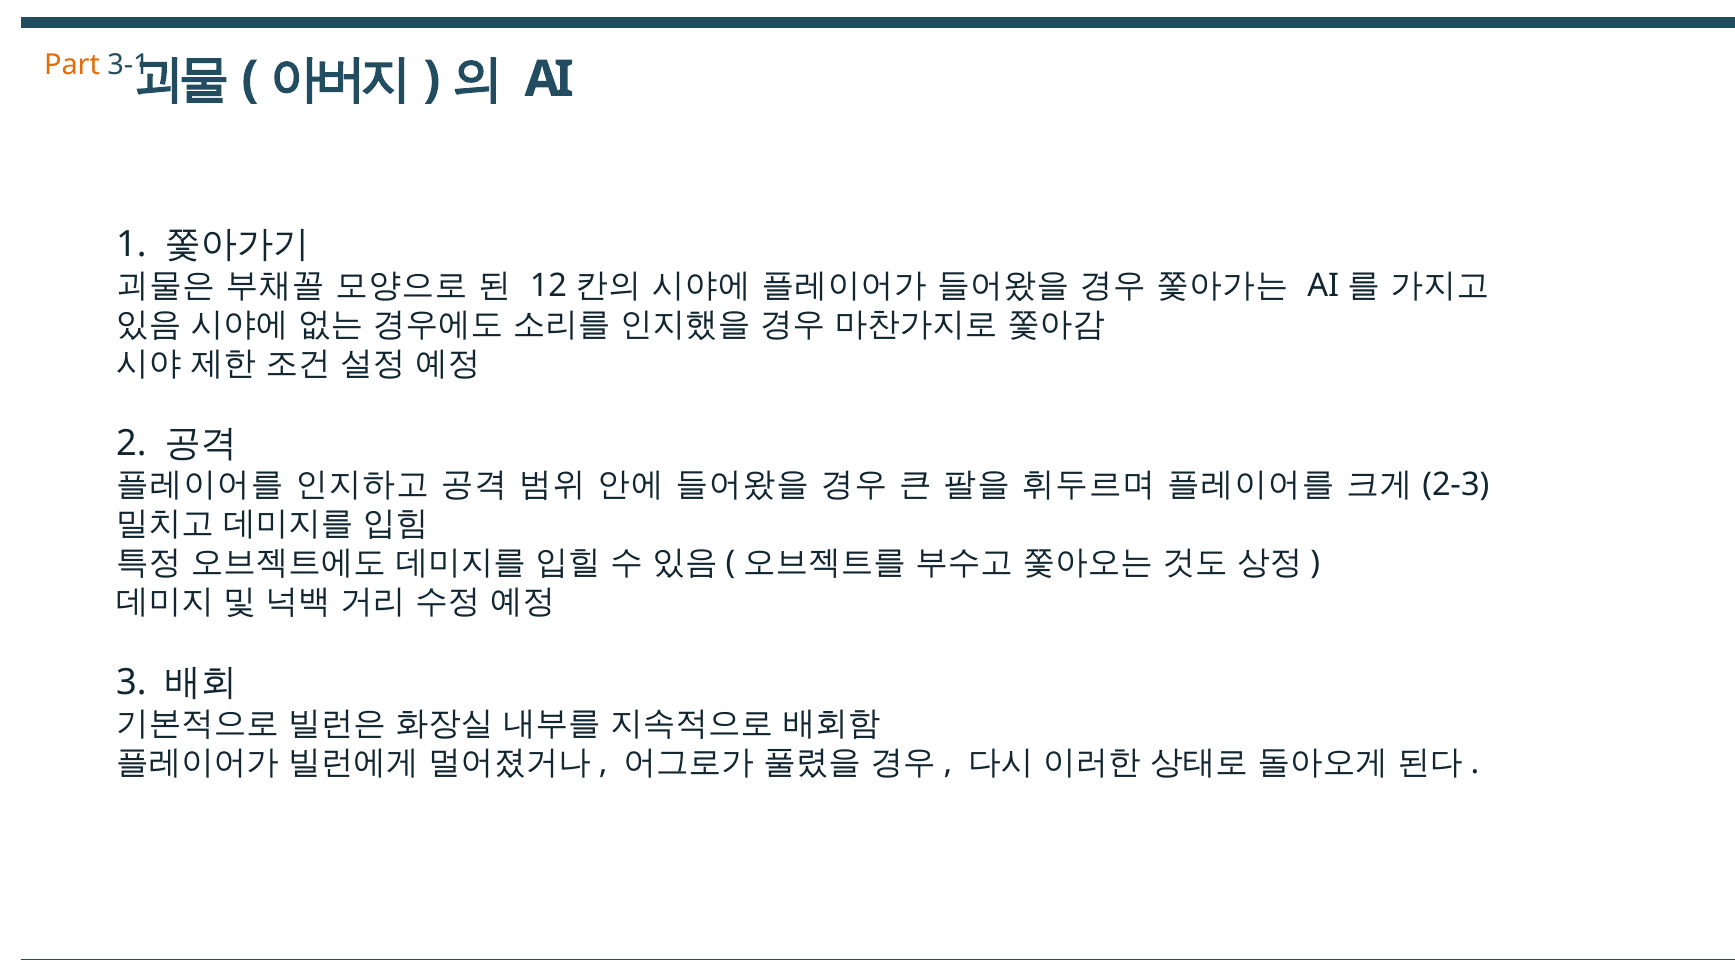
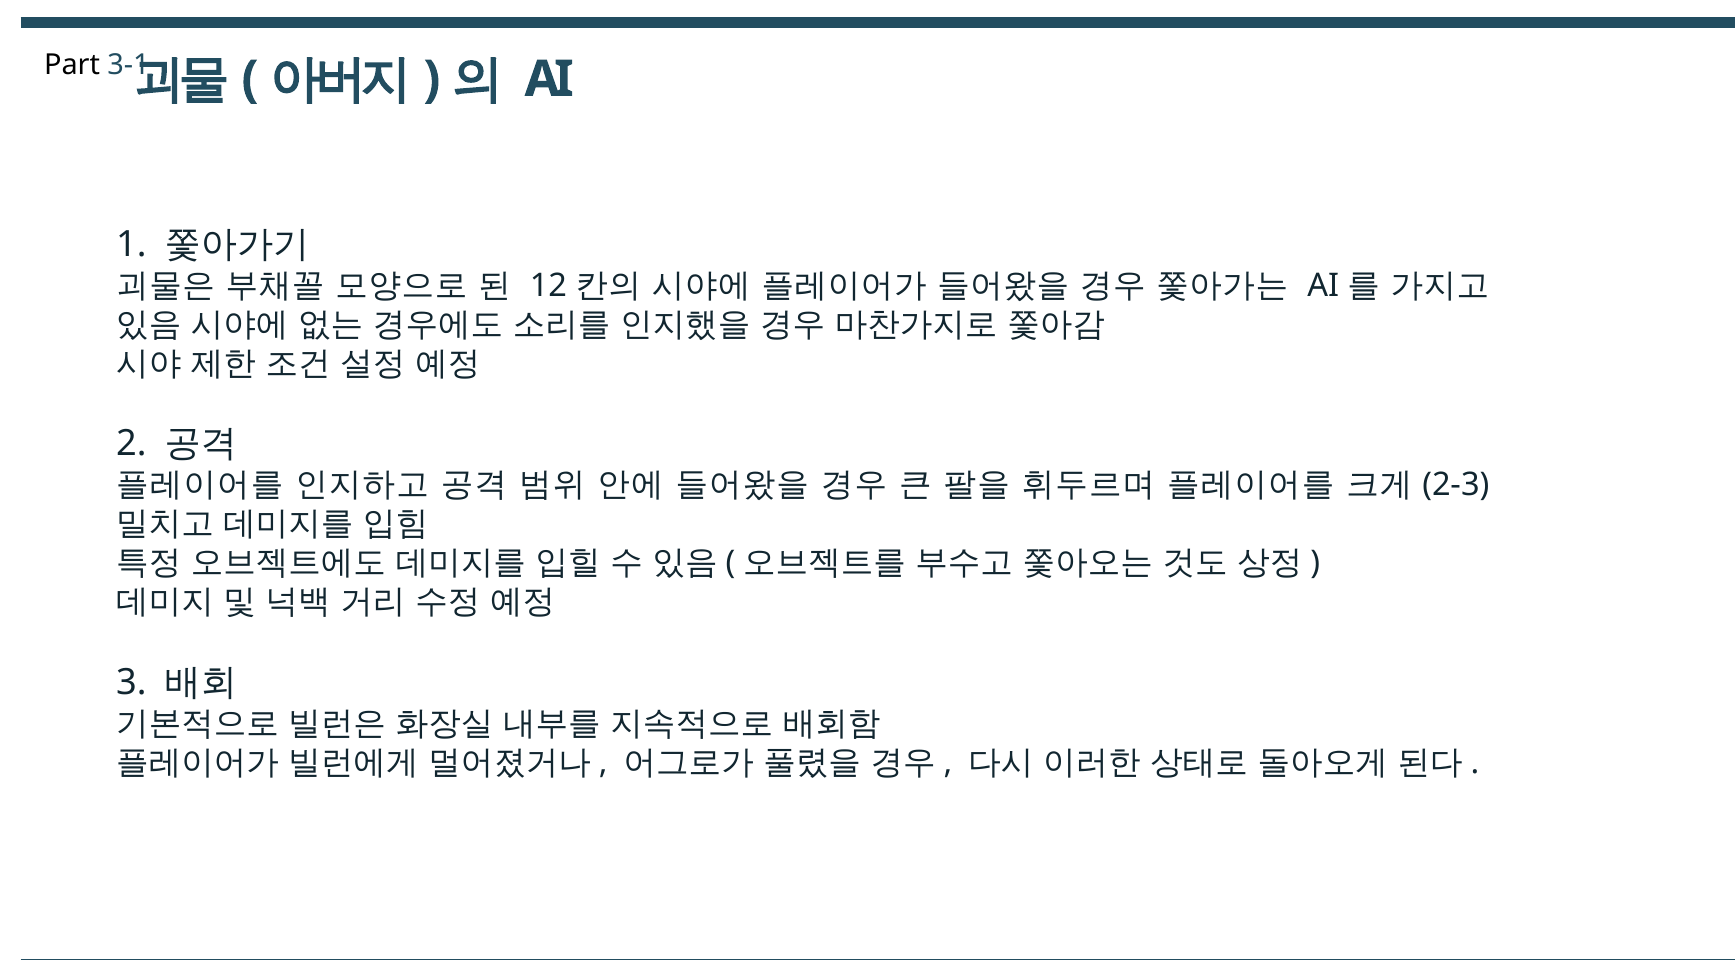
Part colour: orange -> black
